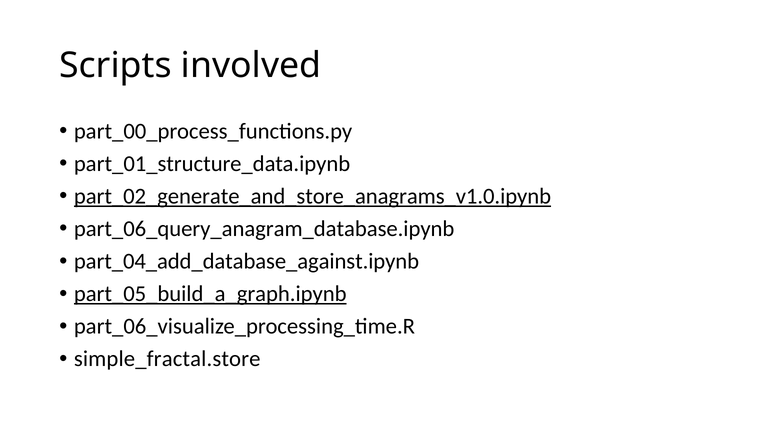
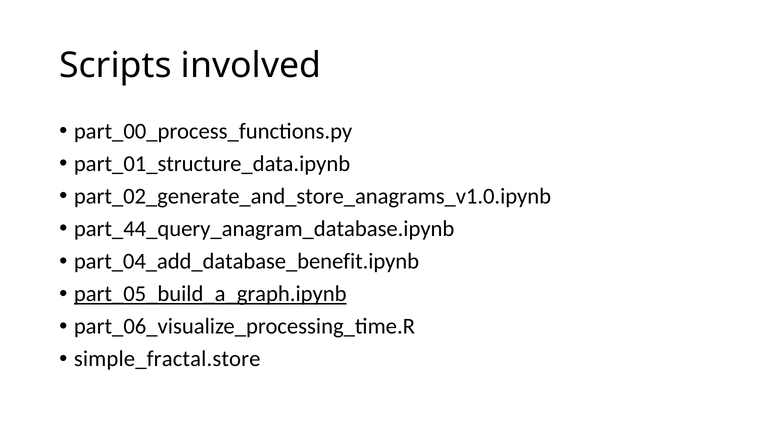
part_02_generate_and_store_anagrams_v1.0.ipynb underline: present -> none
part_06_query_anagram_database.ipynb: part_06_query_anagram_database.ipynb -> part_44_query_anagram_database.ipynb
part_04_add_database_against.ipynb: part_04_add_database_against.ipynb -> part_04_add_database_benefit.ipynb
